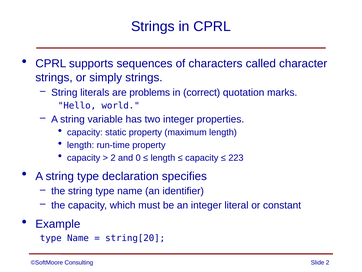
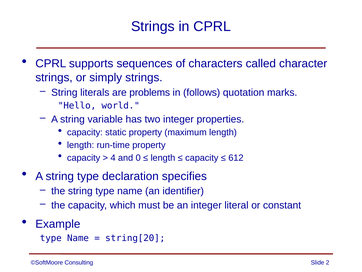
correct: correct -> follows
2 at (113, 158): 2 -> 4
223: 223 -> 612
